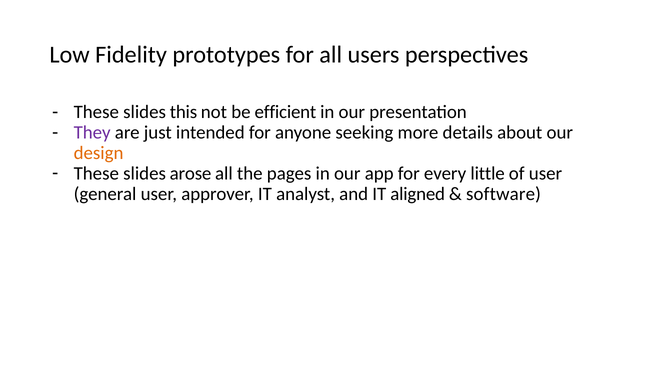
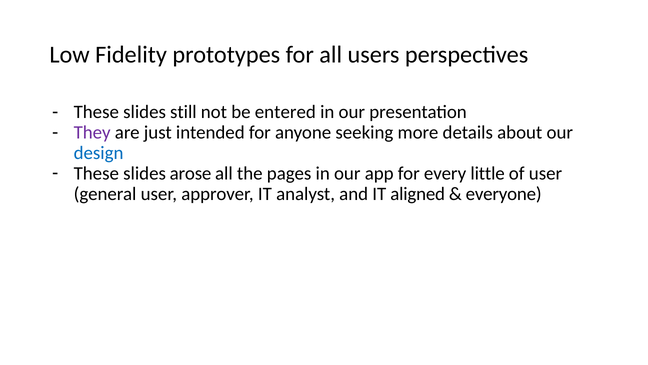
this: this -> still
efficient: efficient -> entered
design colour: orange -> blue
software: software -> everyone
